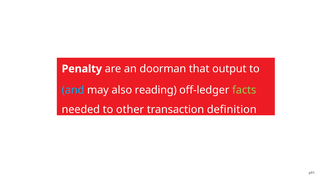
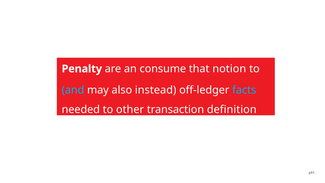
doorman: doorman -> consume
output: output -> notion
reading: reading -> instead
facts colour: light green -> light blue
